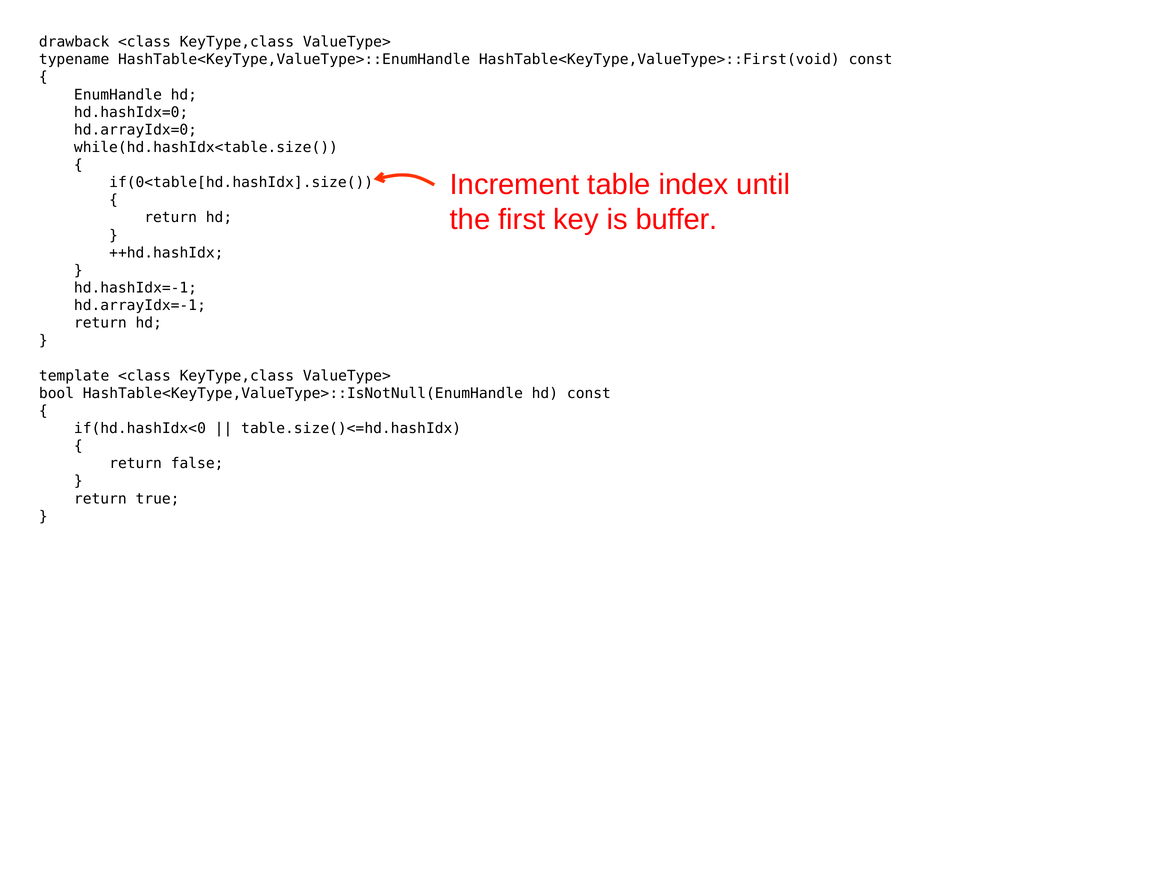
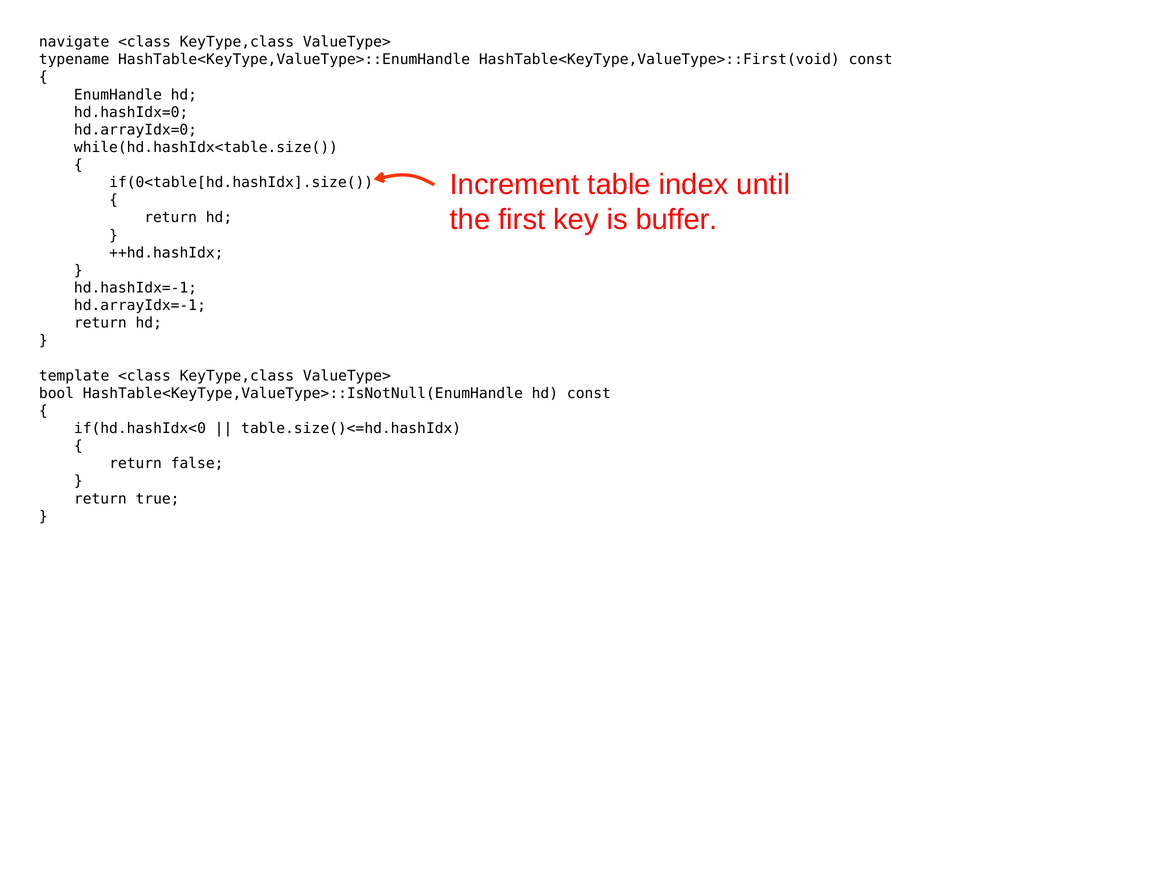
drawback: drawback -> navigate
